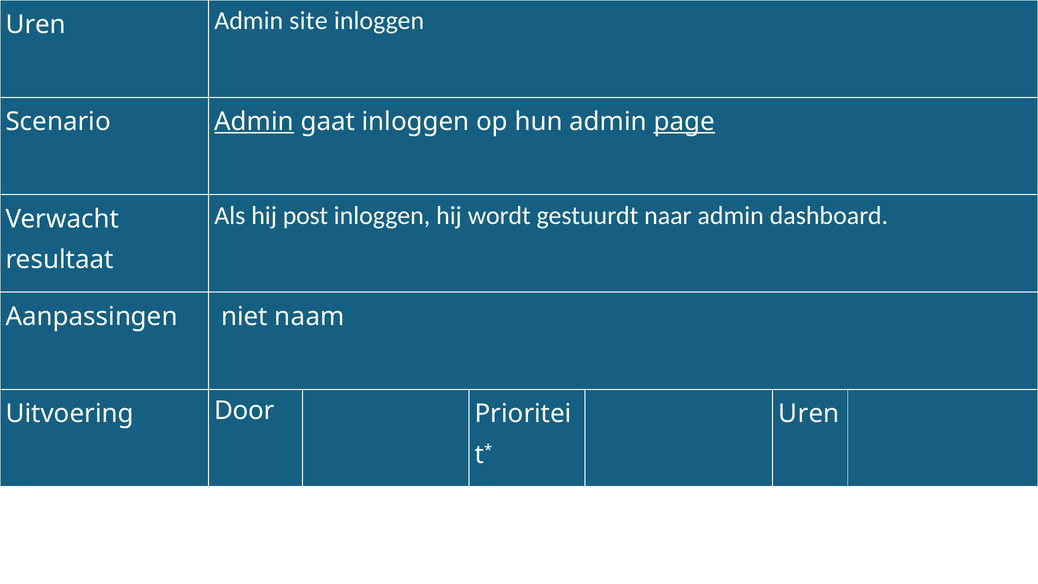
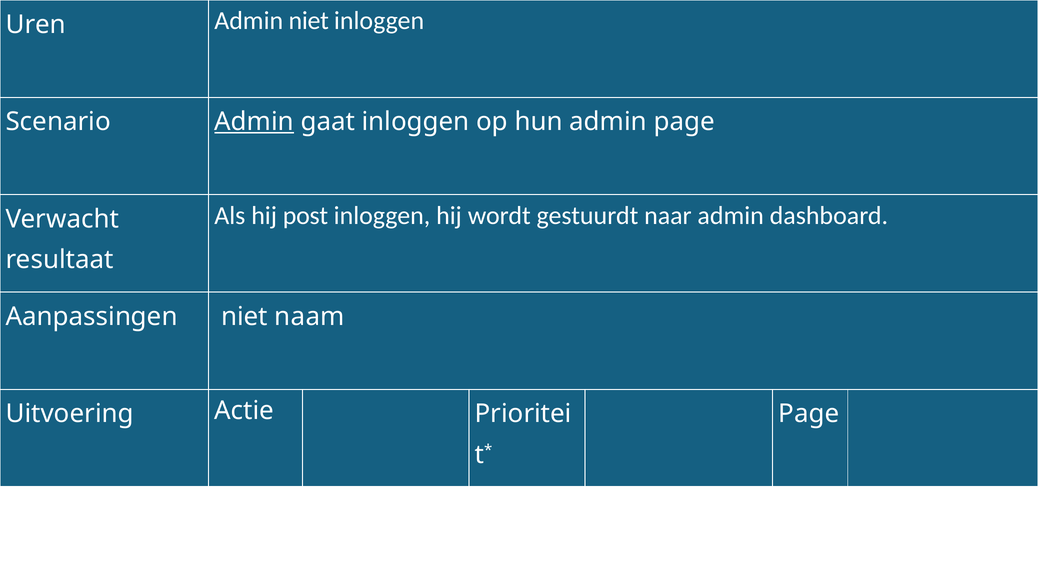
Admin site: site -> niet
page at (684, 121) underline: present -> none
Door: Door -> Actie
Uren at (809, 414): Uren -> Page
